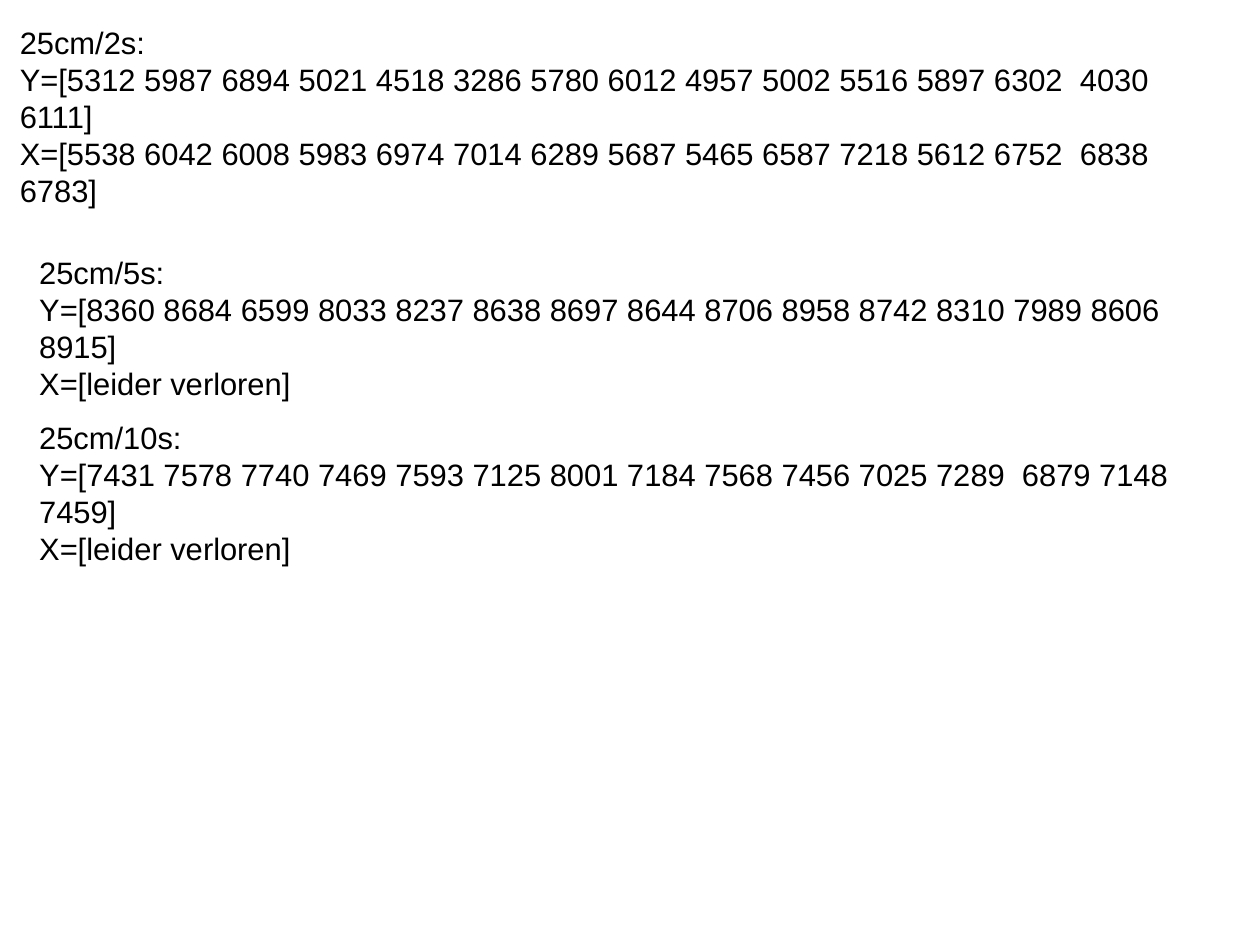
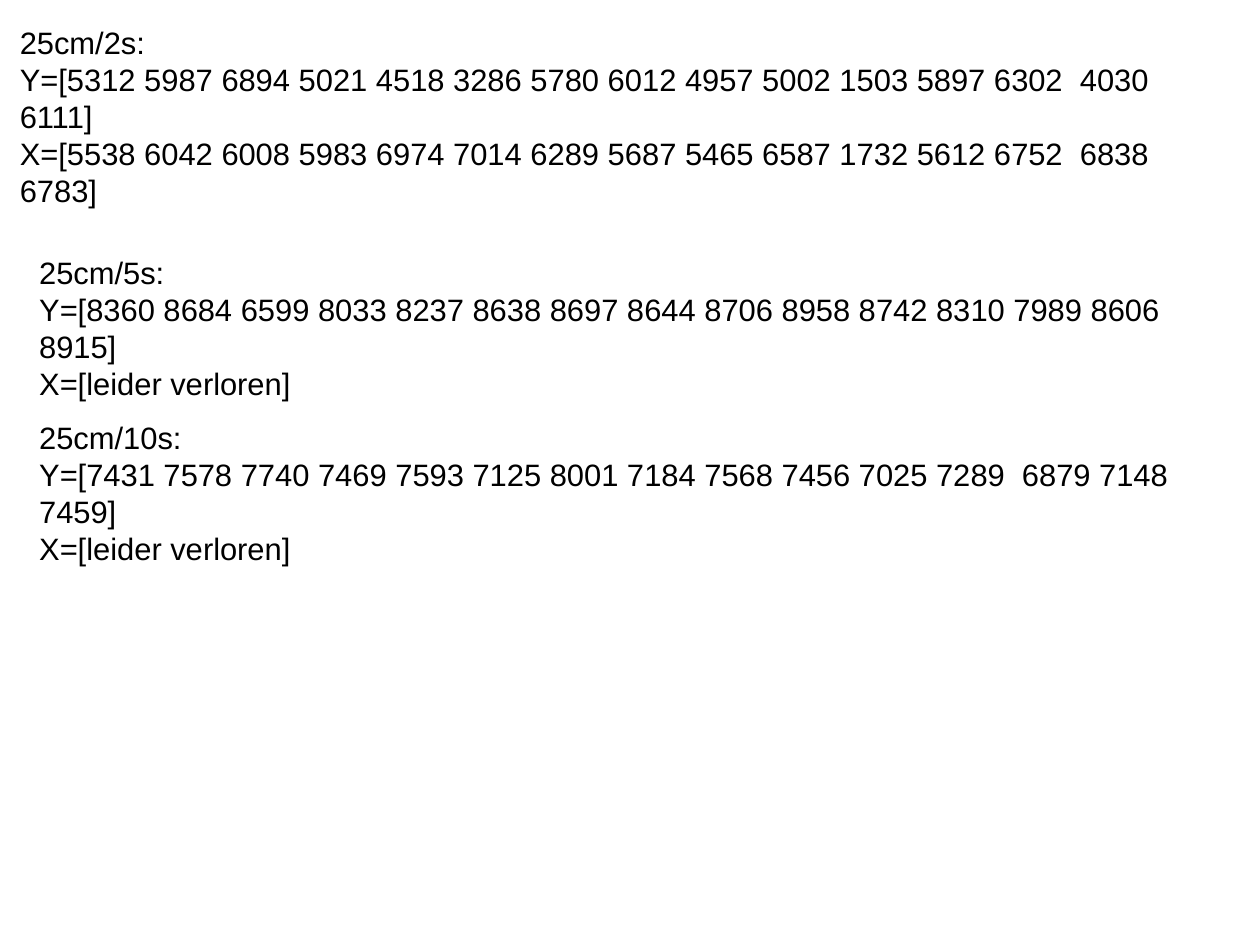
5516: 5516 -> 1503
7218: 7218 -> 1732
